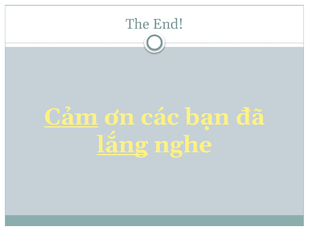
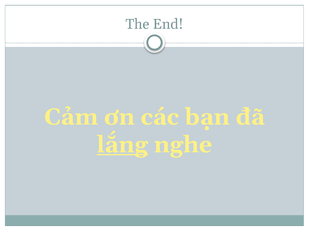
Cảm underline: present -> none
